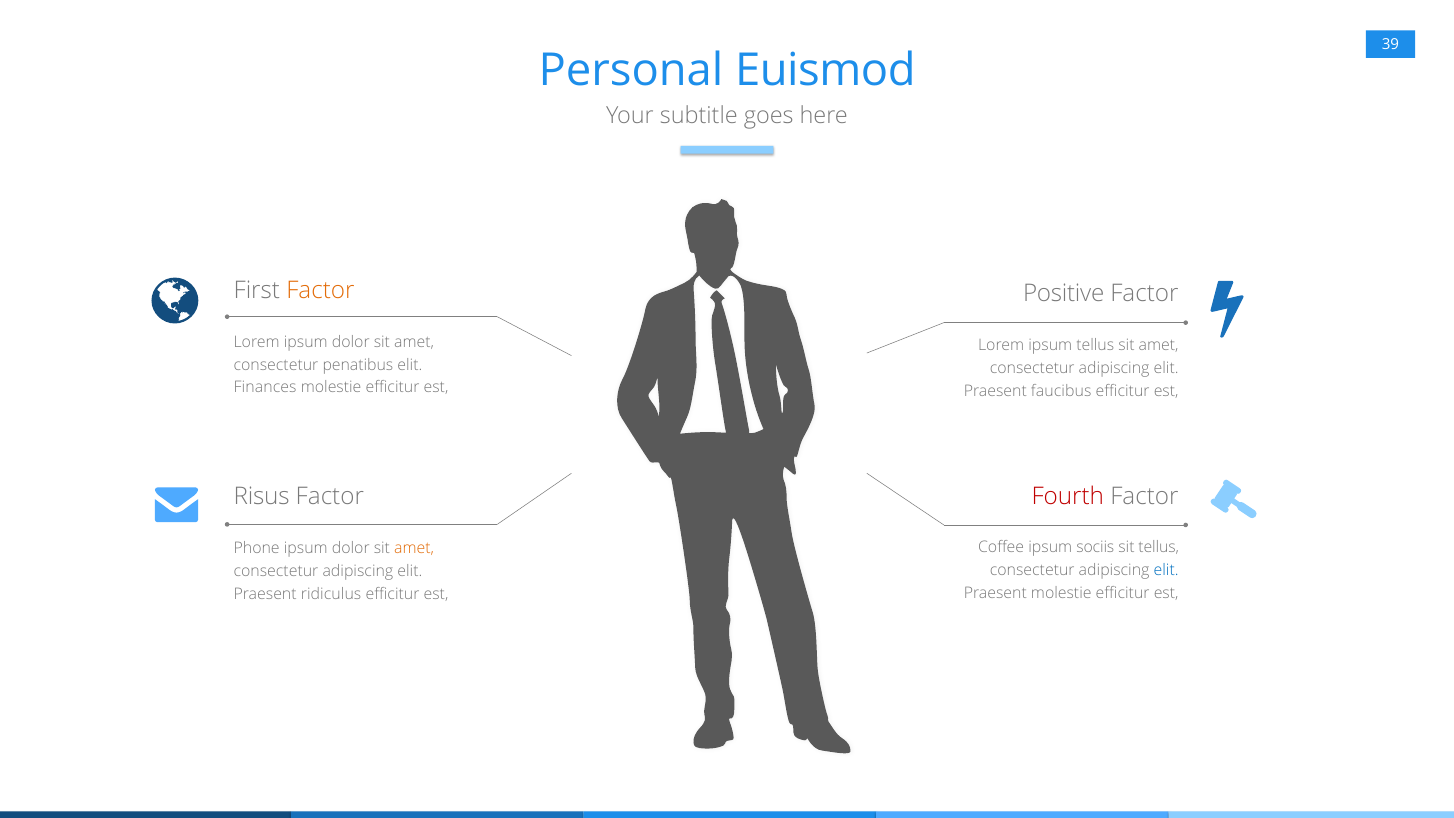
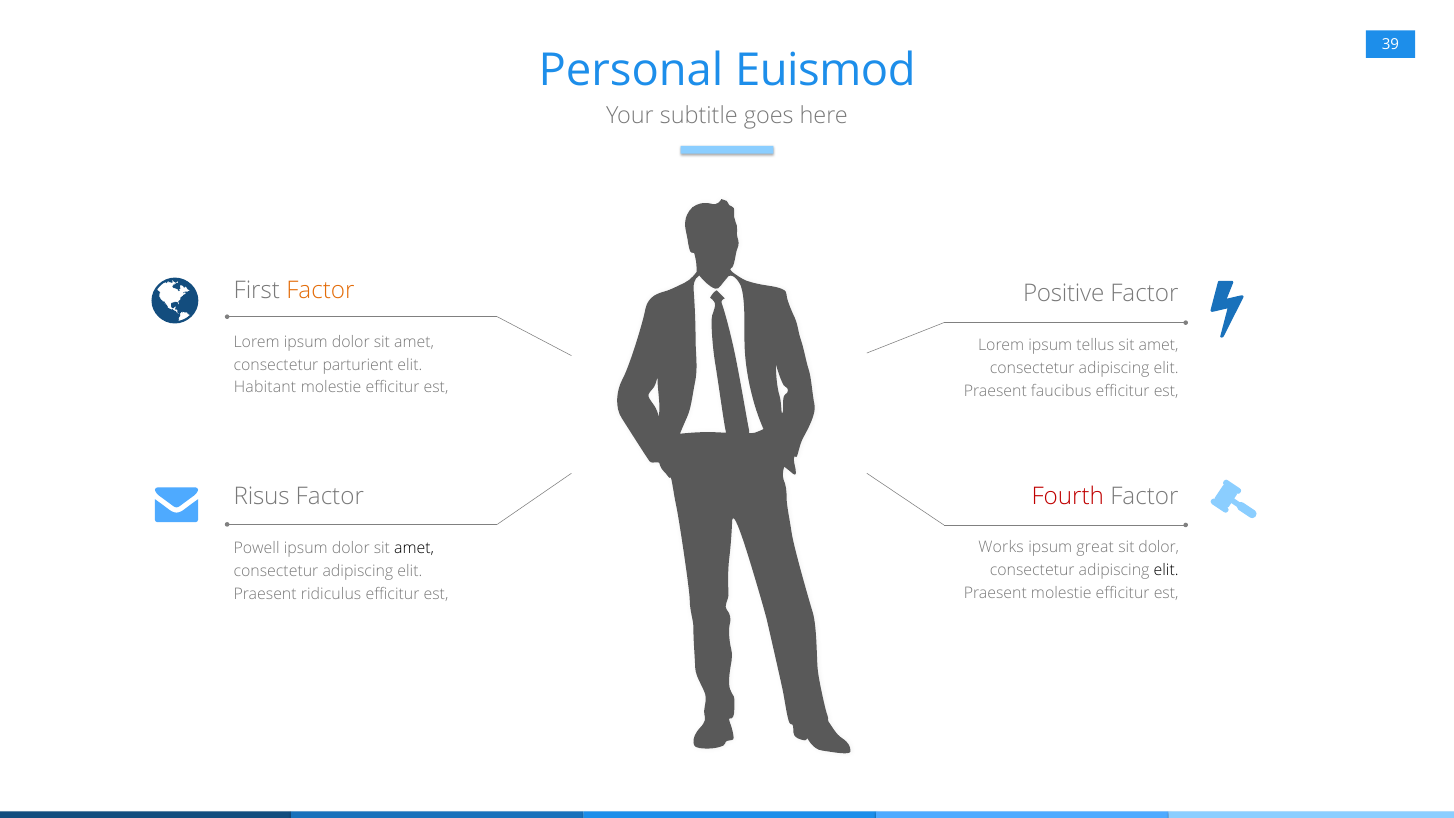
penatibus: penatibus -> parturient
Finances: Finances -> Habitant
Coffee: Coffee -> Works
sociis: sociis -> great
sit tellus: tellus -> dolor
Phone: Phone -> Powell
amet at (414, 548) colour: orange -> black
elit at (1166, 570) colour: blue -> black
